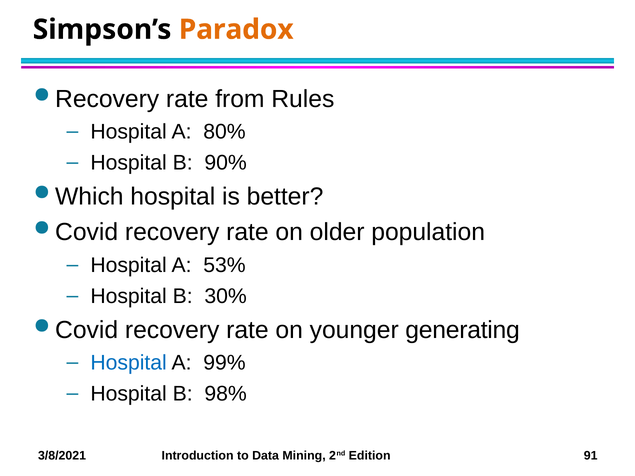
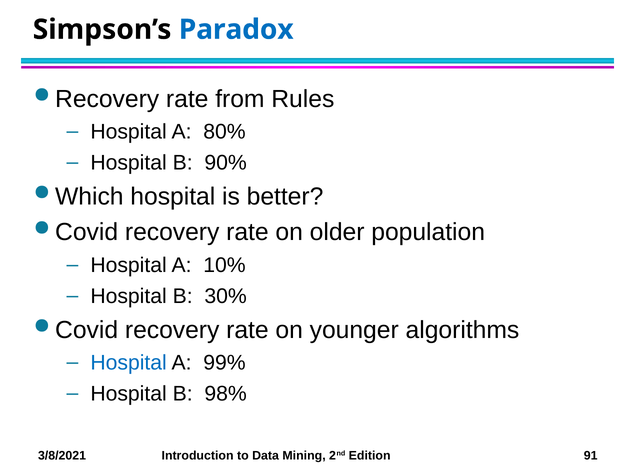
Paradox colour: orange -> blue
53%: 53% -> 10%
generating: generating -> algorithms
